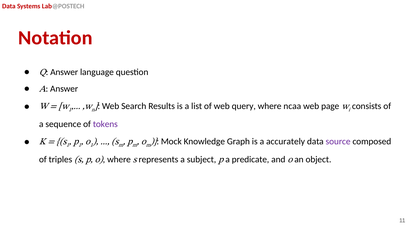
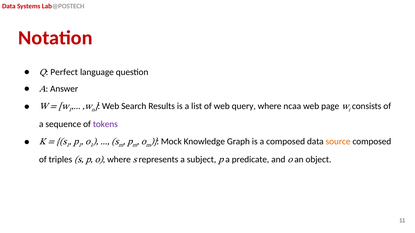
Answer at (64, 72): Answer -> Perfect
a accurately: accurately -> composed
source colour: purple -> orange
